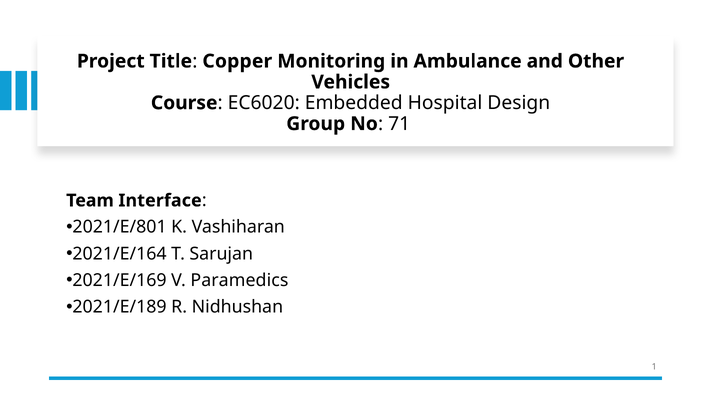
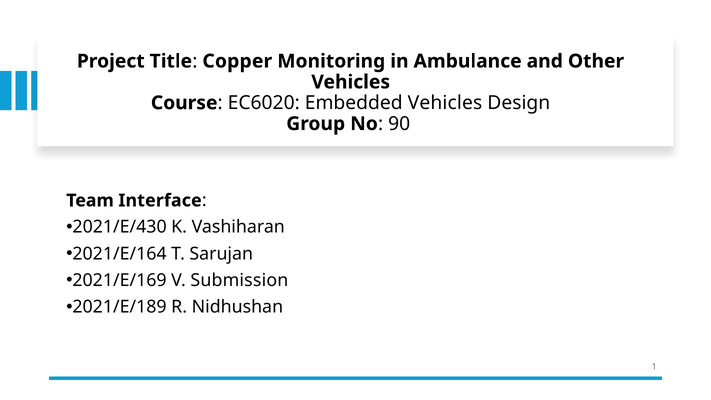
Embedded Hospital: Hospital -> Vehicles
71: 71 -> 90
2021/E/801: 2021/E/801 -> 2021/E/430
Paramedics: Paramedics -> Submission
